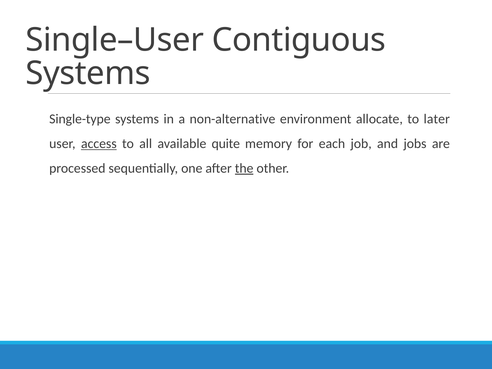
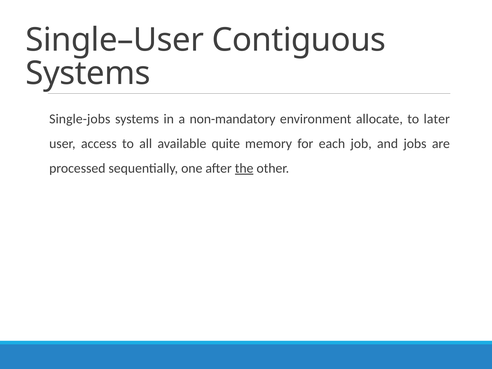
Single-type: Single-type -> Single-jobs
non-alternative: non-alternative -> non-mandatory
access underline: present -> none
